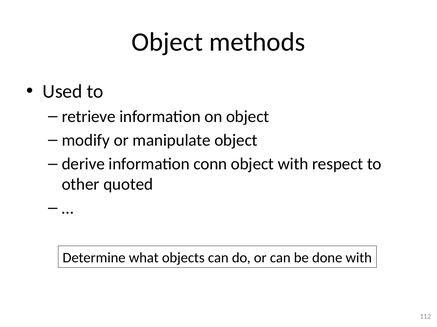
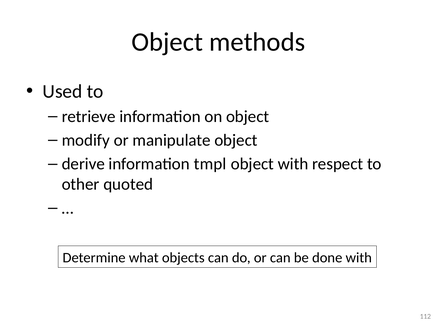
conn: conn -> tmpl
